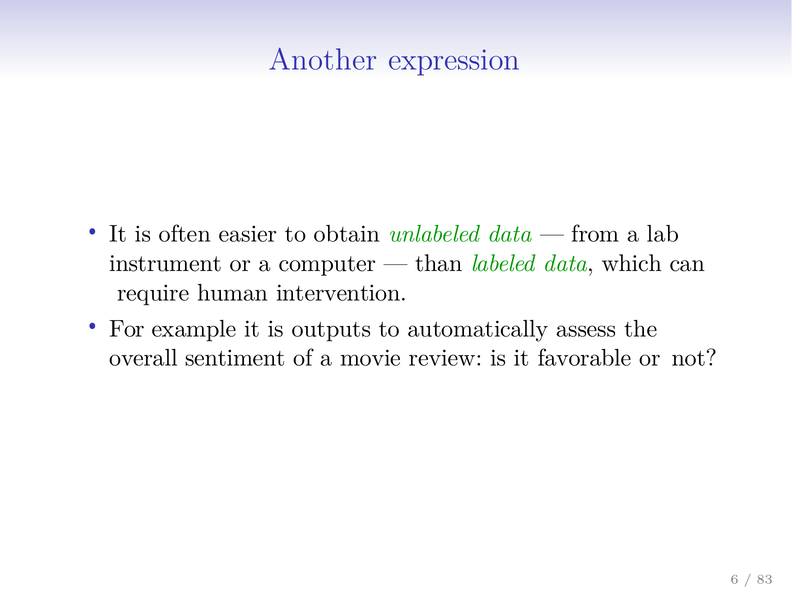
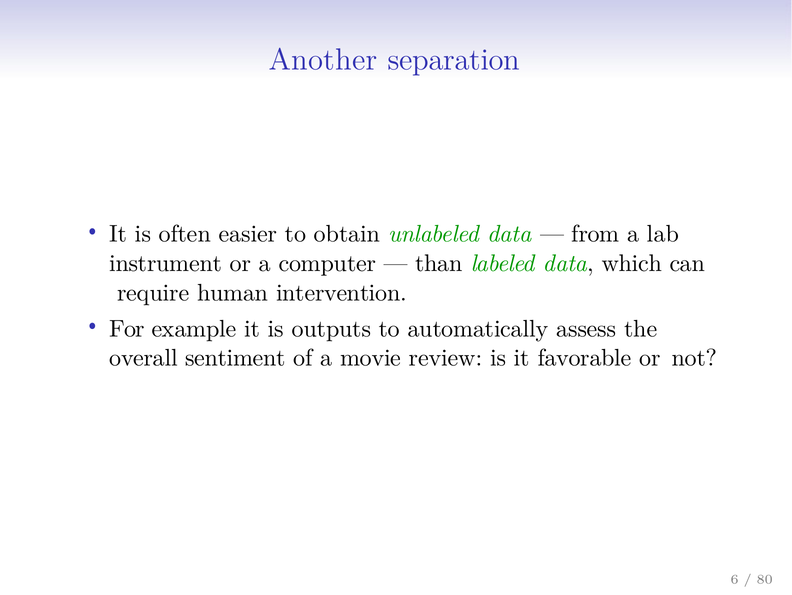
expression: expression -> separation
83: 83 -> 80
